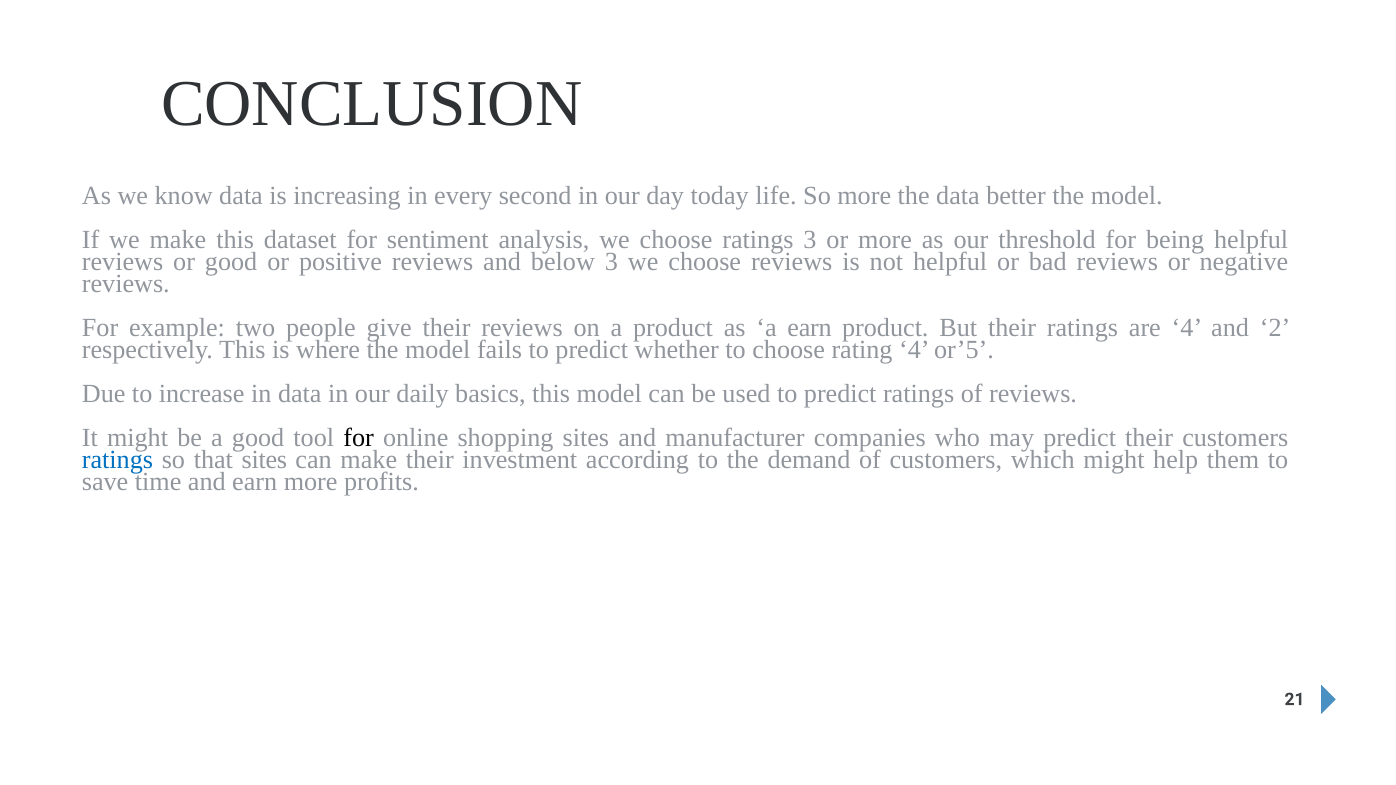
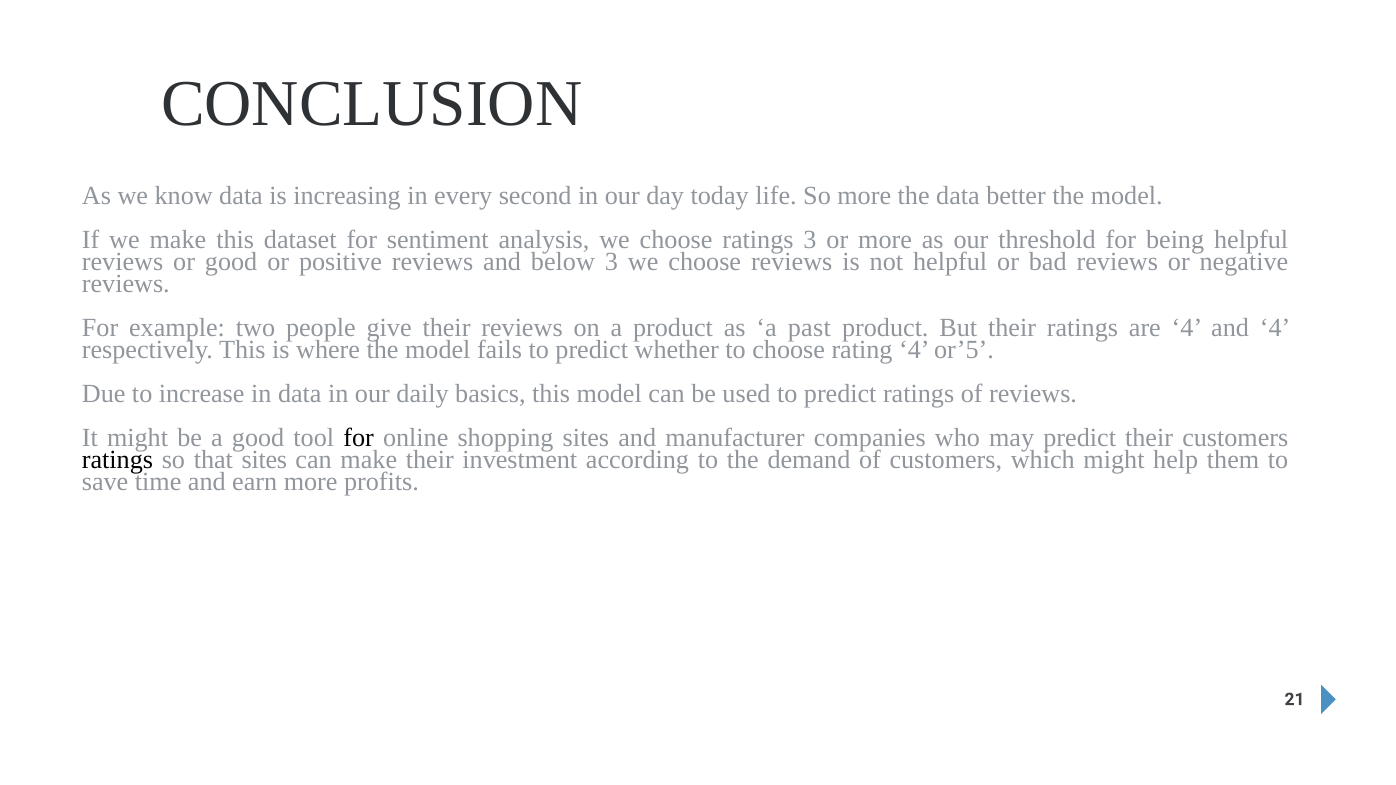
a earn: earn -> past
and 2: 2 -> 4
ratings at (117, 460) colour: blue -> black
